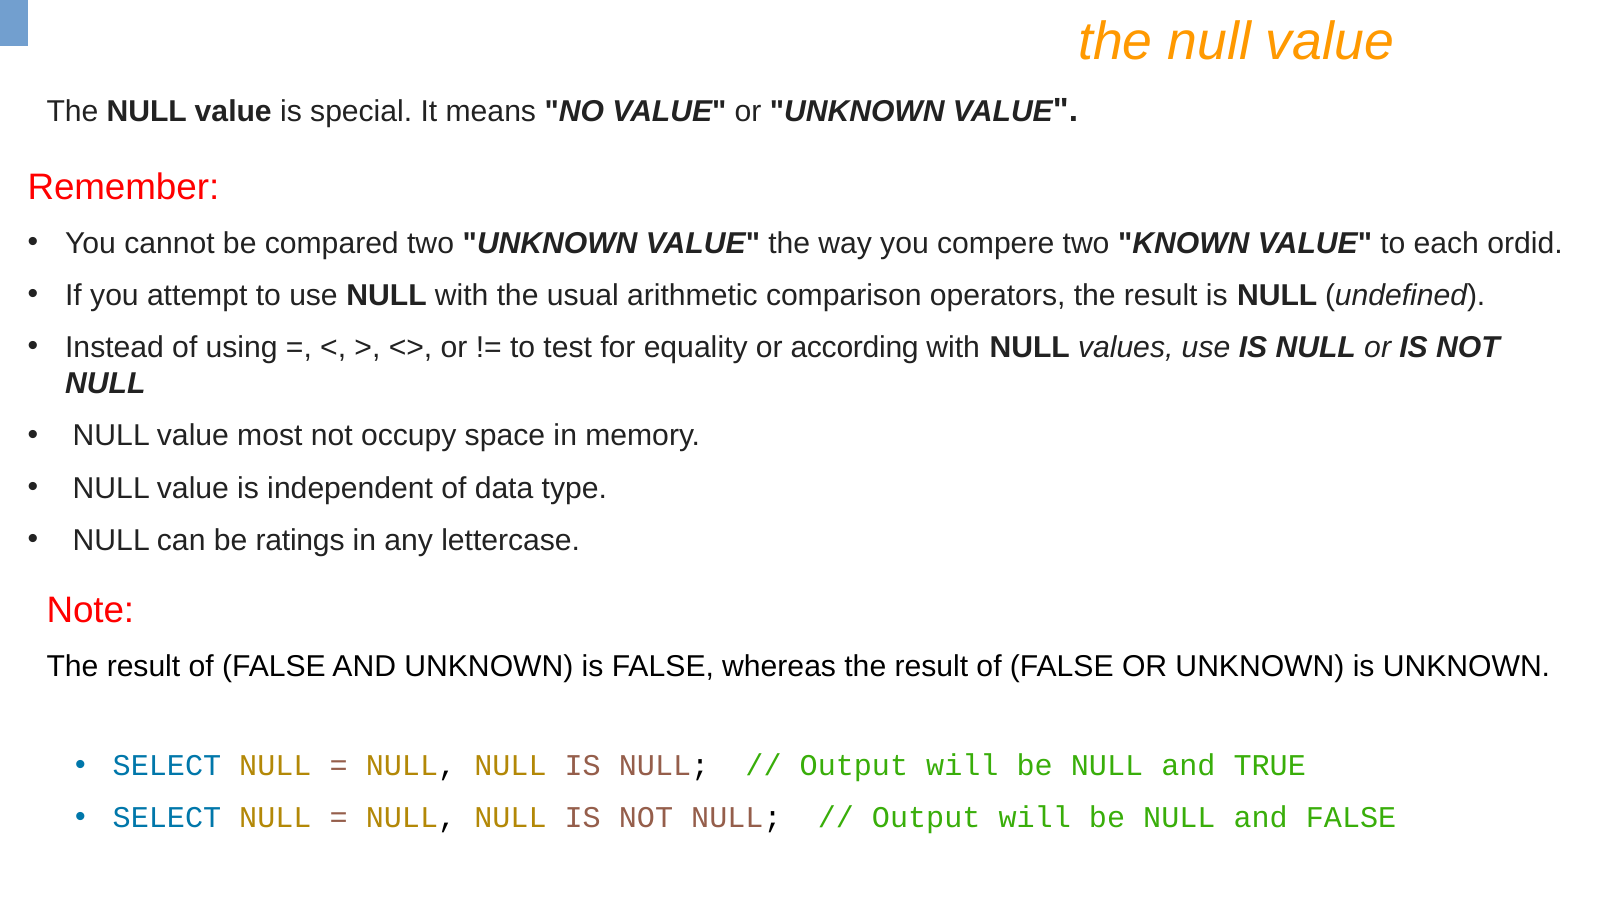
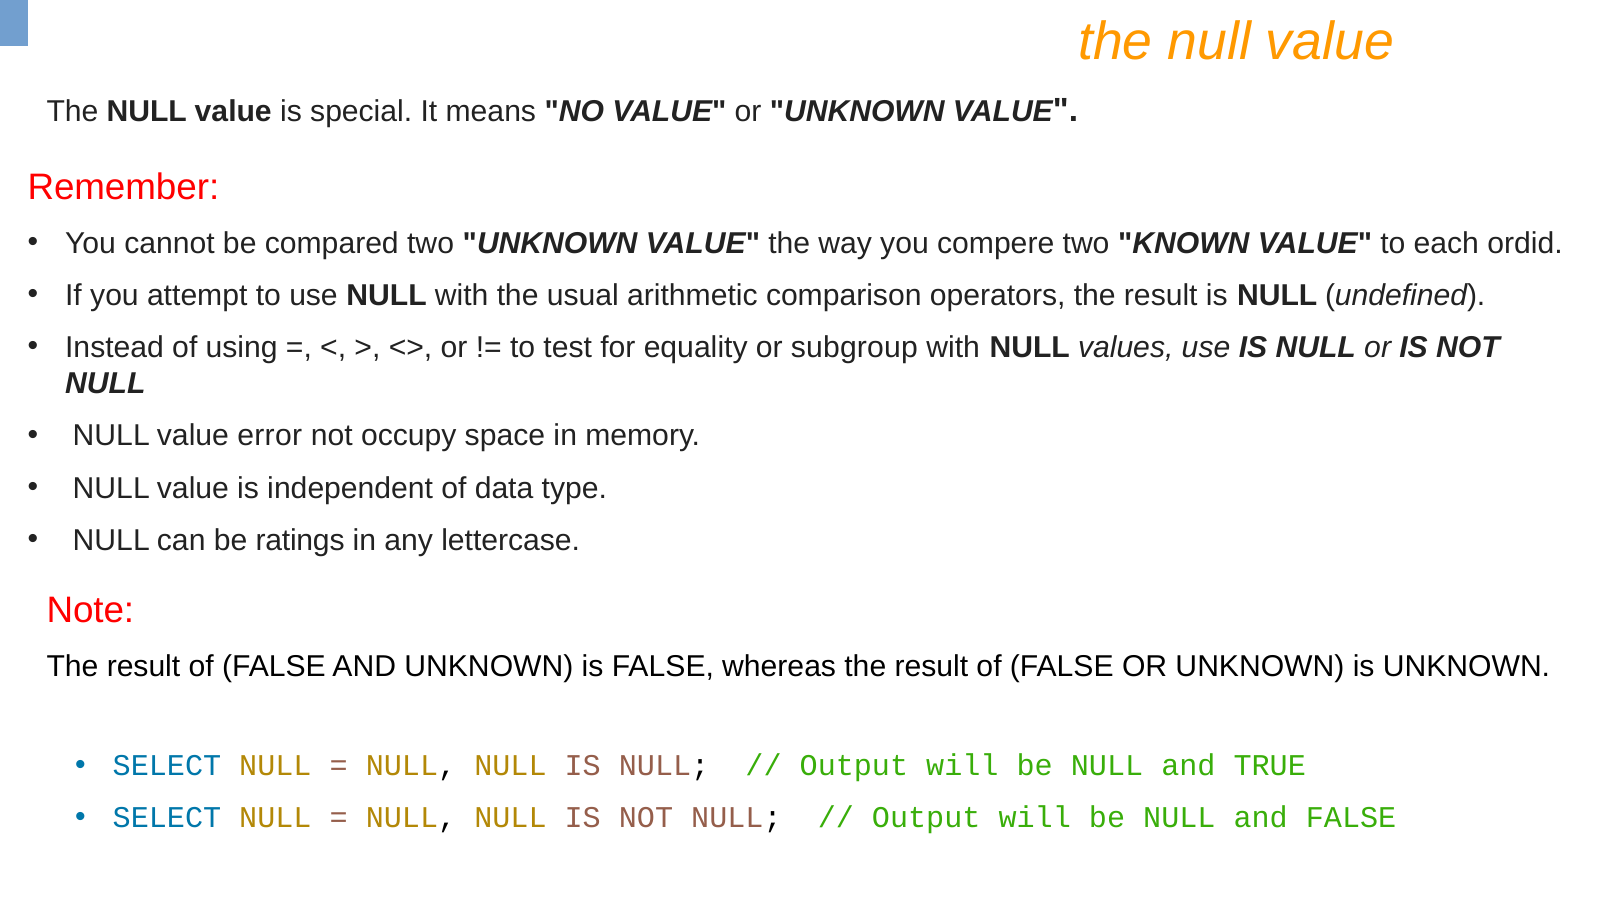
according: according -> subgroup
most: most -> error
